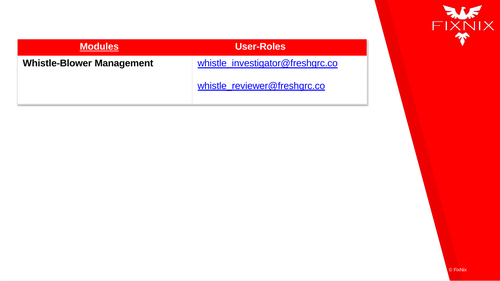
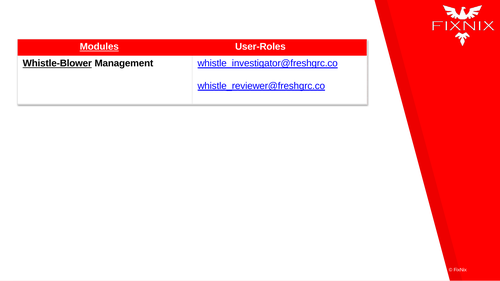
Whistle-Blower underline: none -> present
